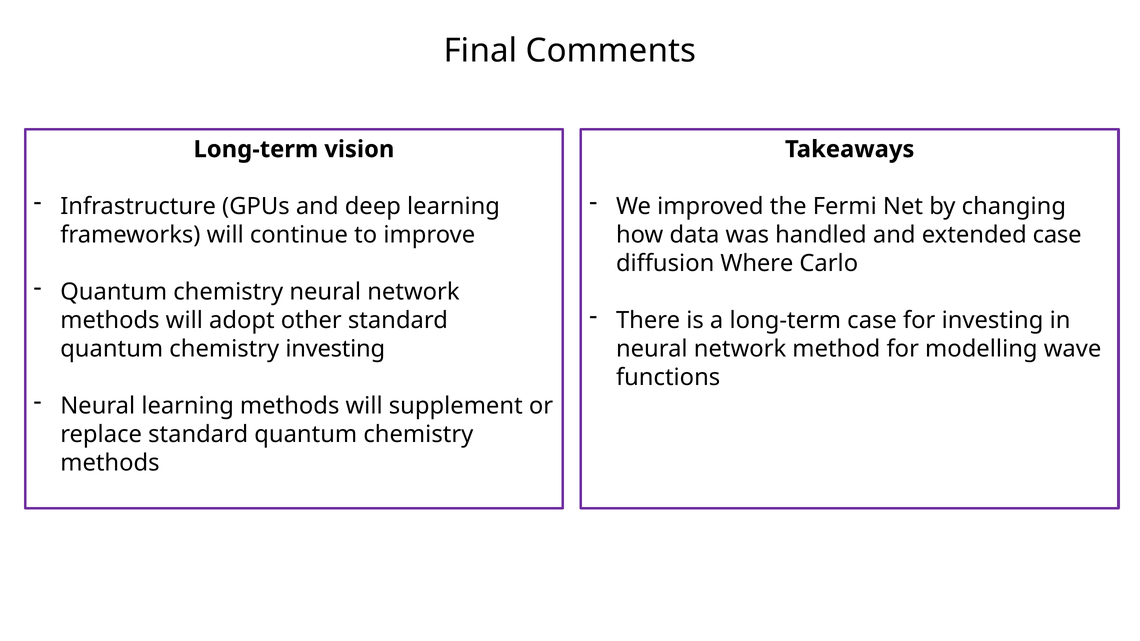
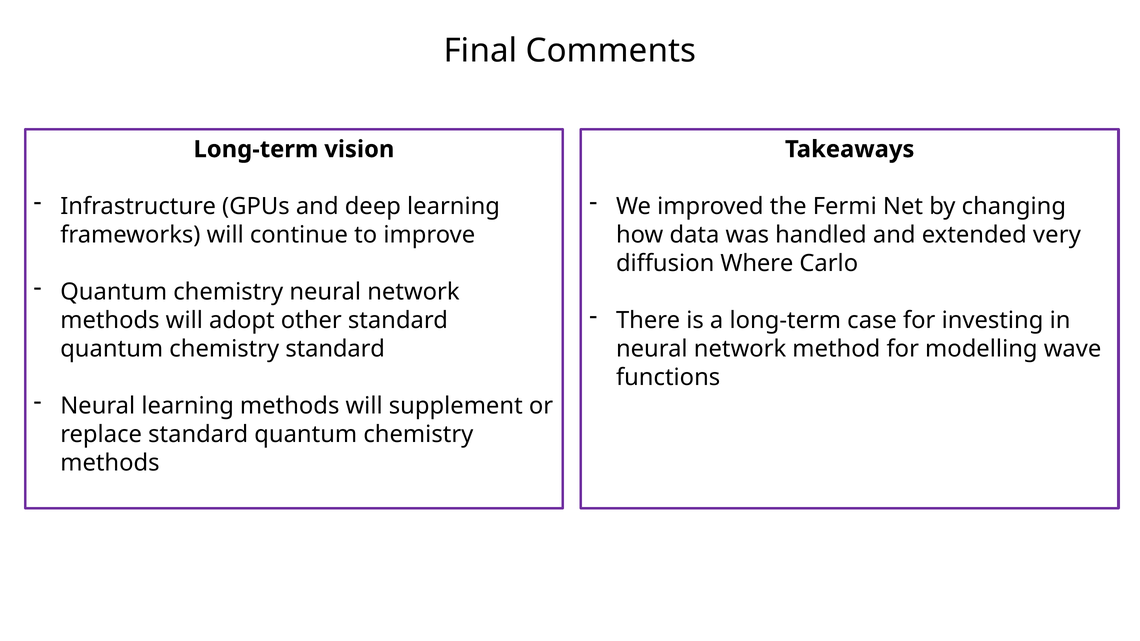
extended case: case -> very
chemistry investing: investing -> standard
